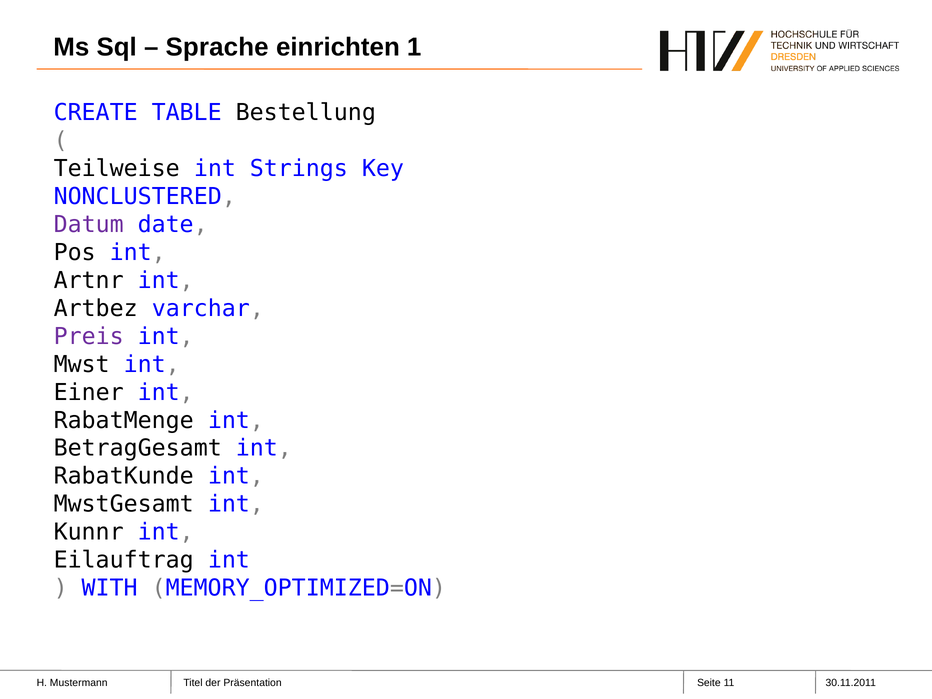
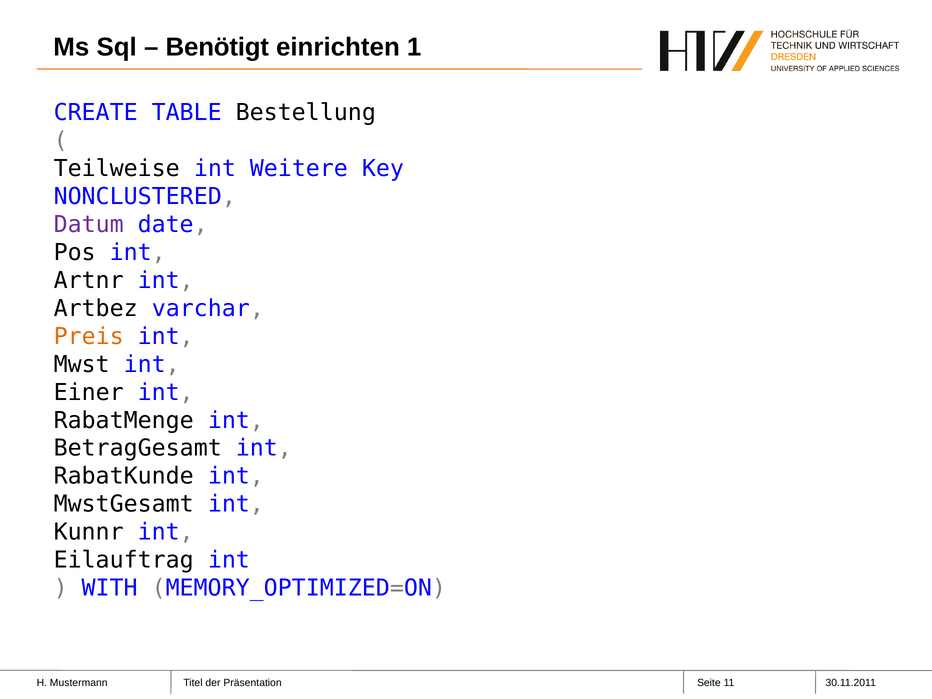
Sprache: Sprache -> Benötigt
Strings: Strings -> Weitere
Preis colour: purple -> orange
